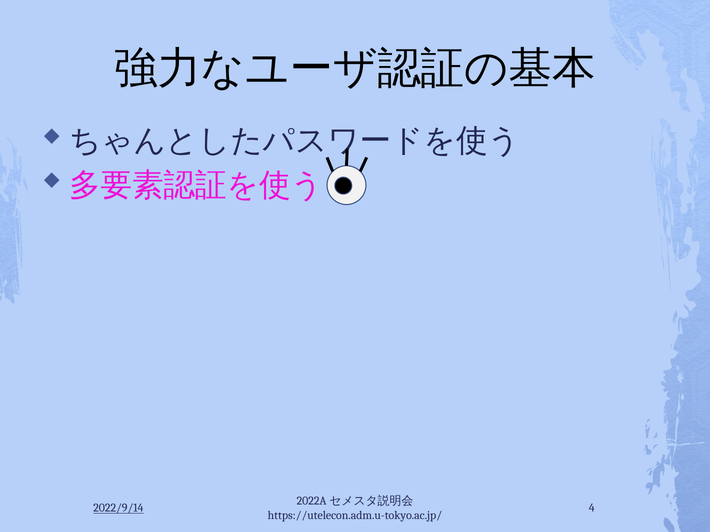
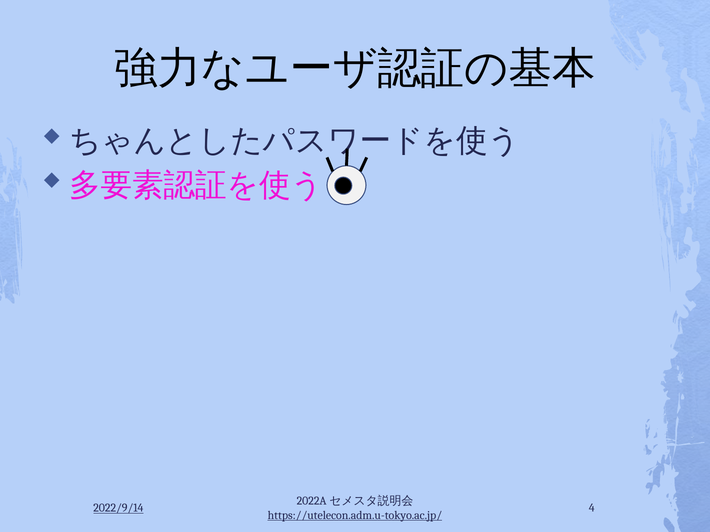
https://utelecon.adm.u-tokyo.ac.jp/ underline: none -> present
